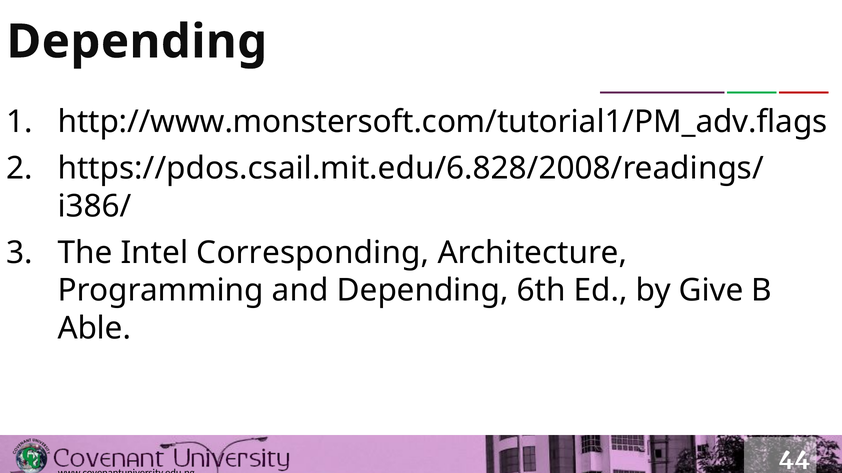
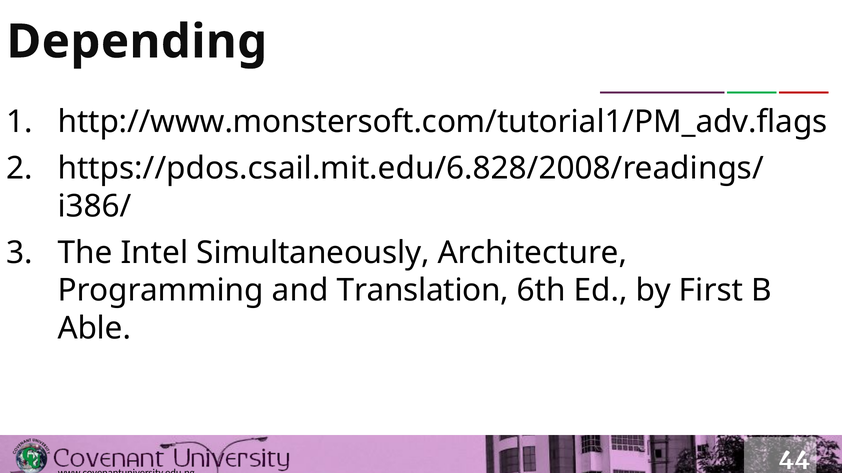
Corresponding: Corresponding -> Simultaneously
and Depending: Depending -> Translation
Give: Give -> First
